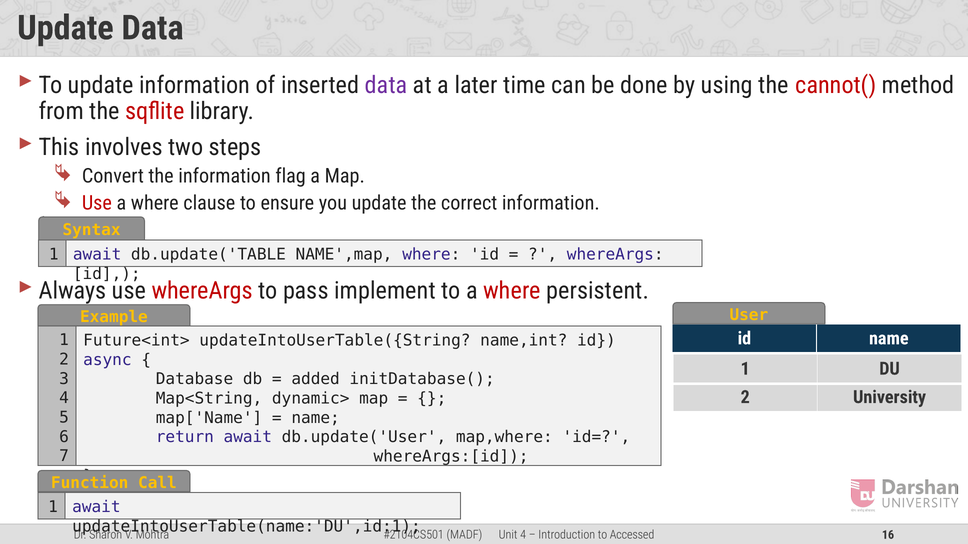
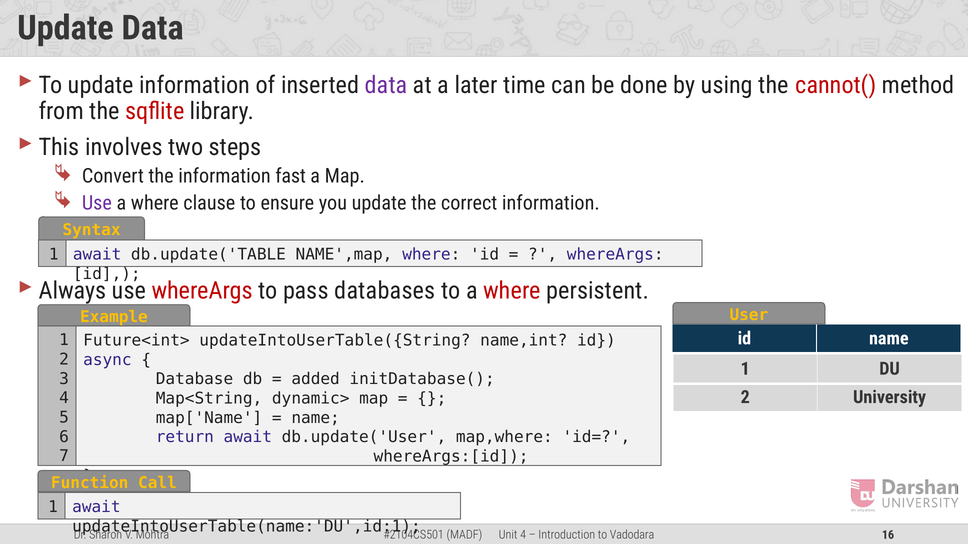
flag: flag -> fast
Use at (97, 203) colour: red -> purple
implement: implement -> databases
Accessed: Accessed -> Vadodara
